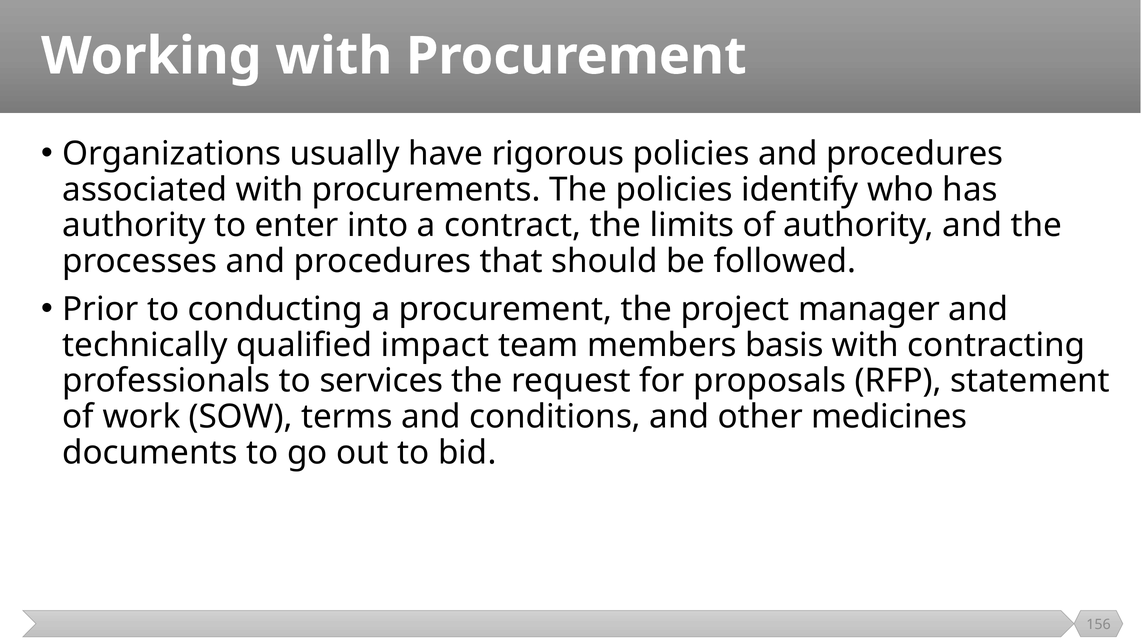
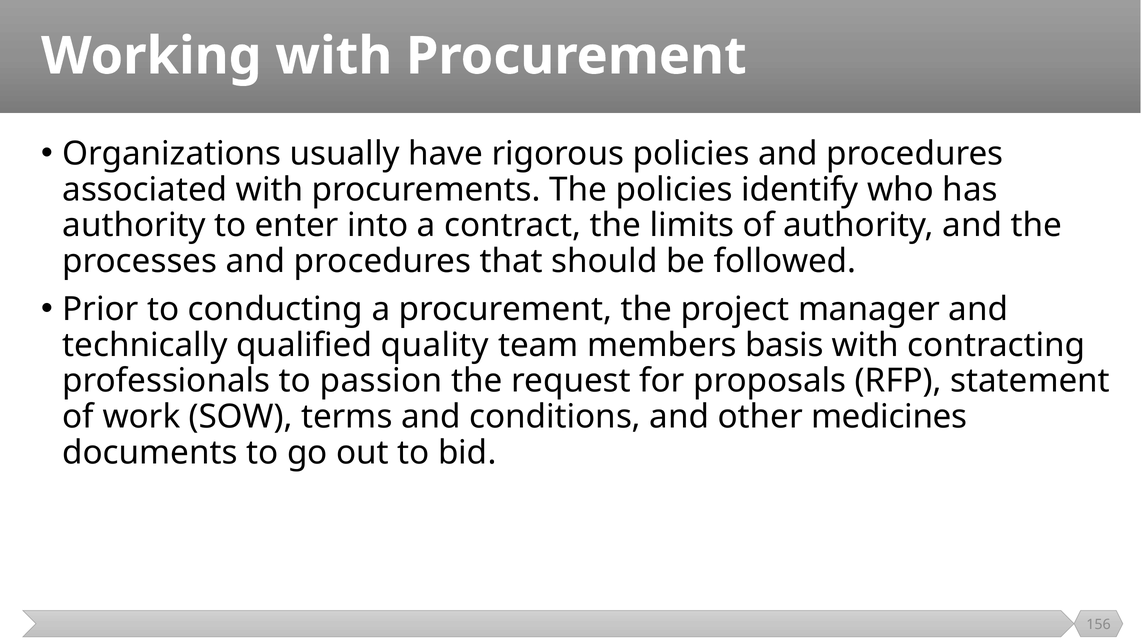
impact: impact -> quality
services: services -> passion
